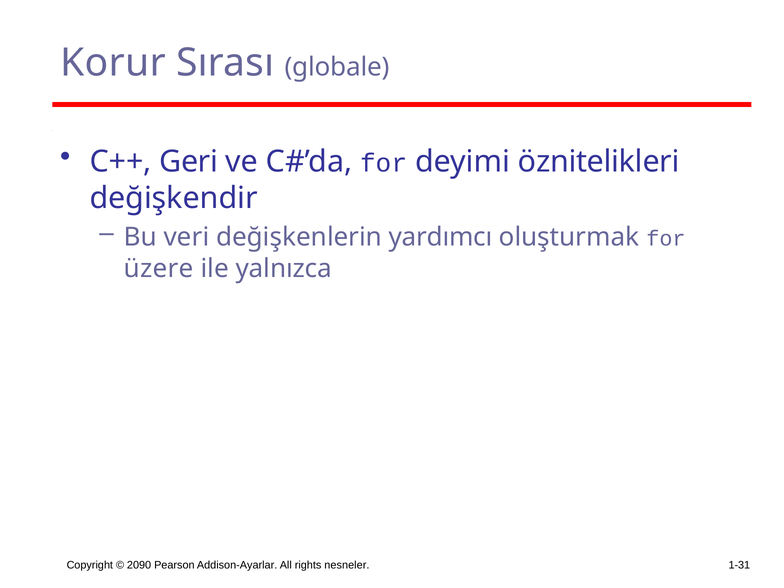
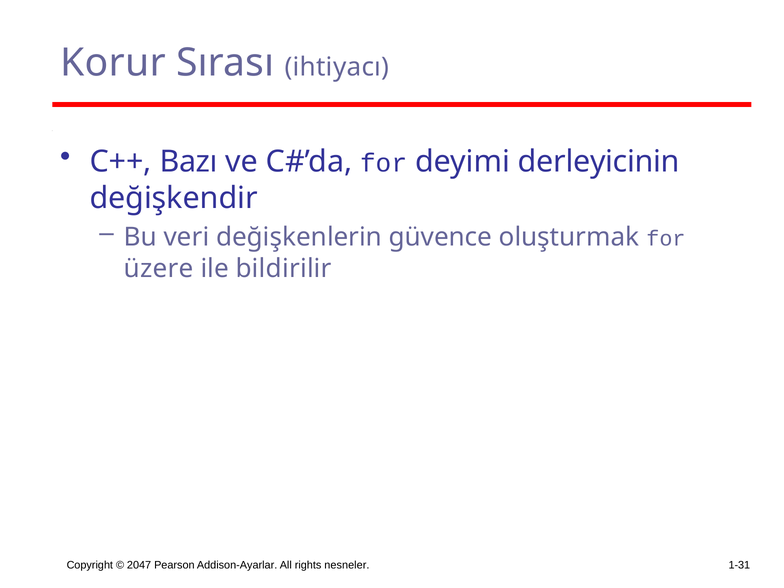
globale: globale -> ihtiyacı
Geri: Geri -> Bazı
öznitelikleri: öznitelikleri -> derleyicinin
yardımcı: yardımcı -> güvence
yalnızca: yalnızca -> bildirilir
2090: 2090 -> 2047
